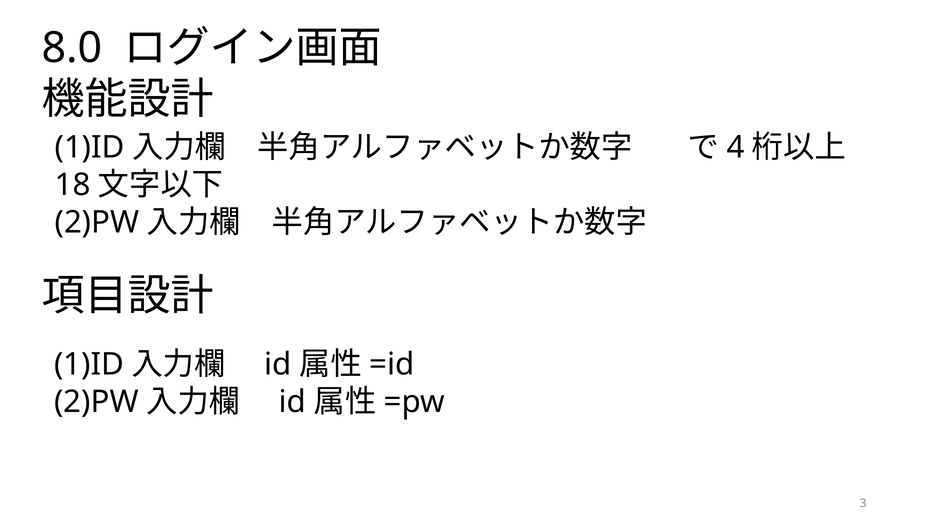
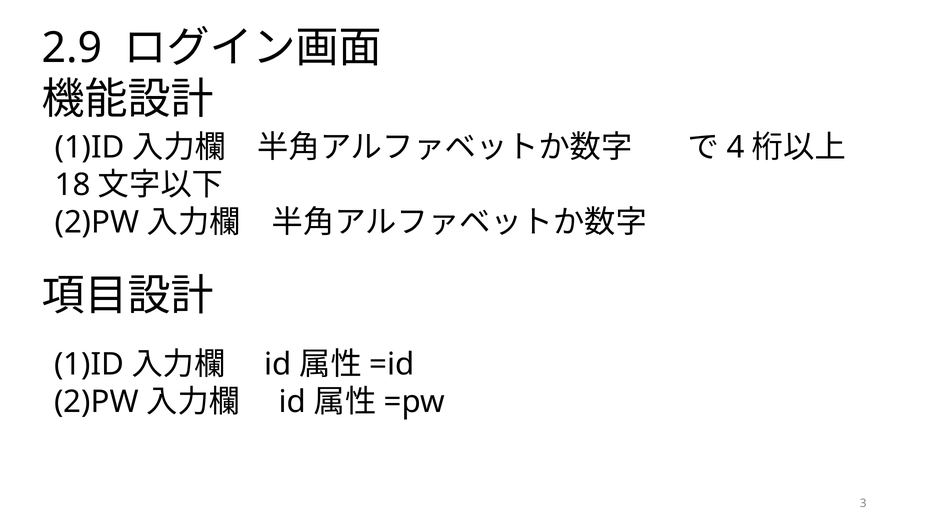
8.0: 8.0 -> 2.9
